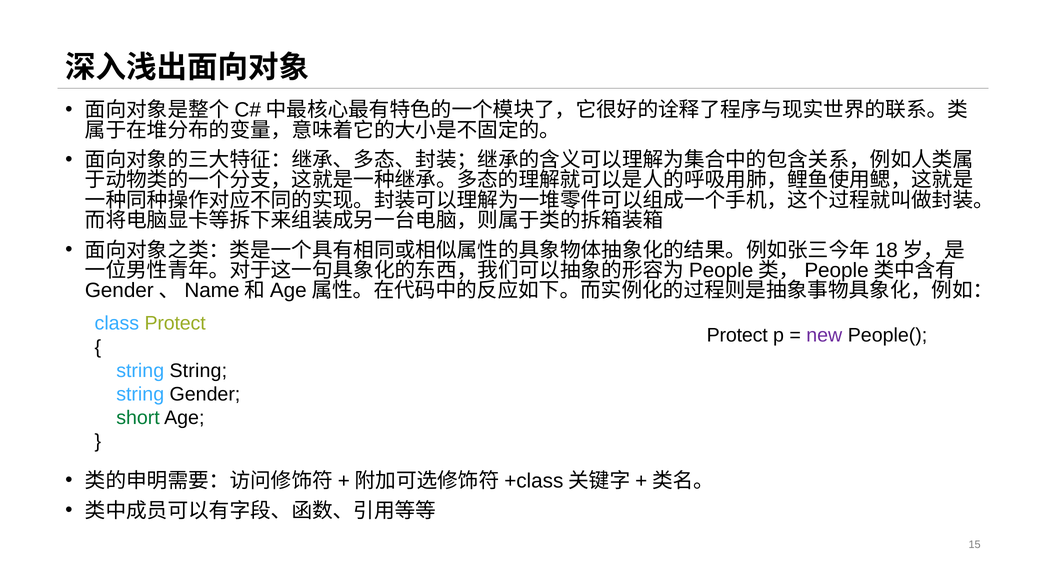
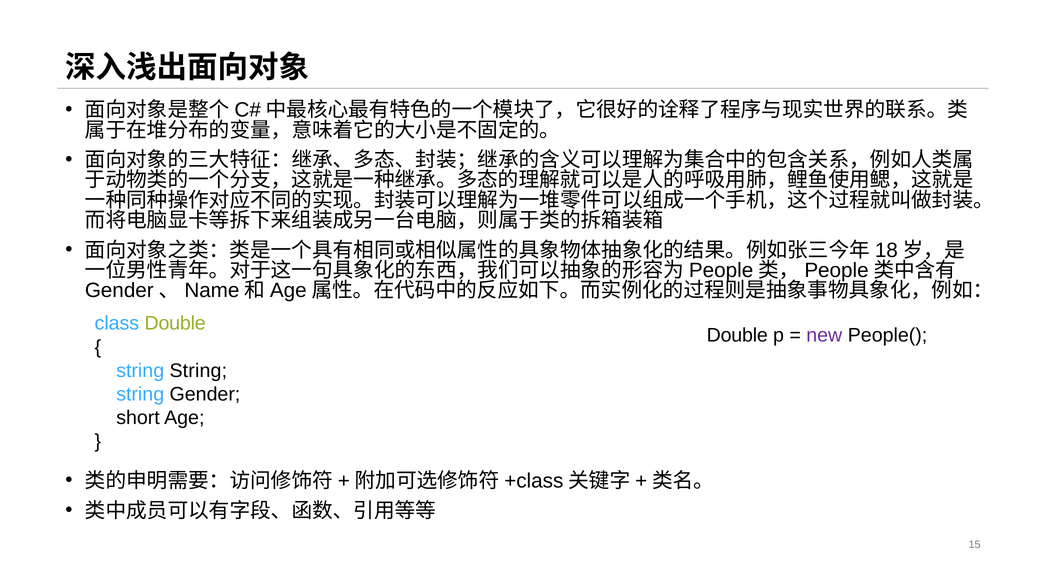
class Protect: Protect -> Double
Protect at (737, 336): Protect -> Double
short colour: green -> black
